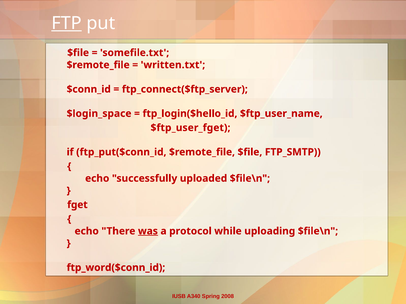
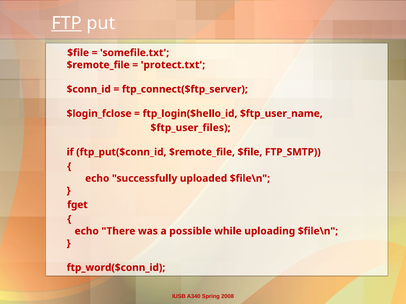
written.txt: written.txt -> protect.txt
$login_space: $login_space -> $login_fclose
$ftp_user_fget: $ftp_user_fget -> $ftp_user_files
was underline: present -> none
protocol: protocol -> possible
